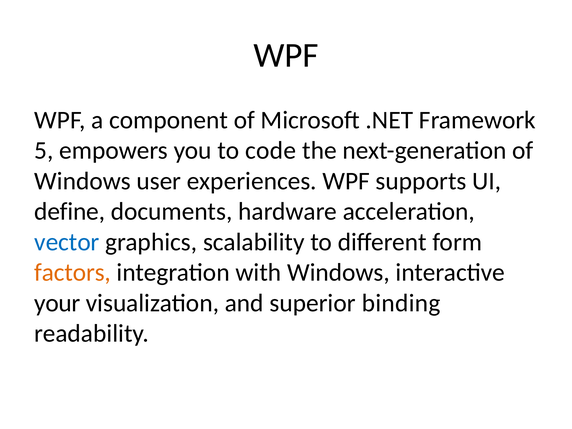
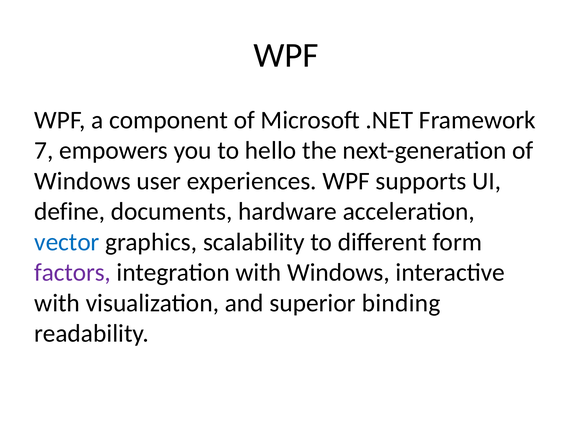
5: 5 -> 7
code: code -> hello
factors colour: orange -> purple
your at (57, 303): your -> with
